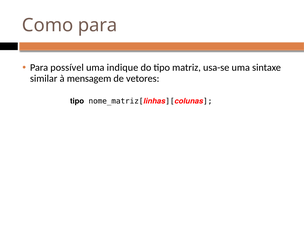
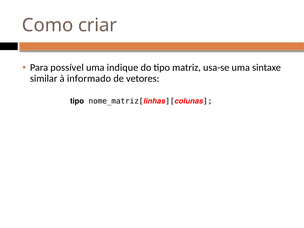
Como para: para -> criar
mensagem: mensagem -> informado
